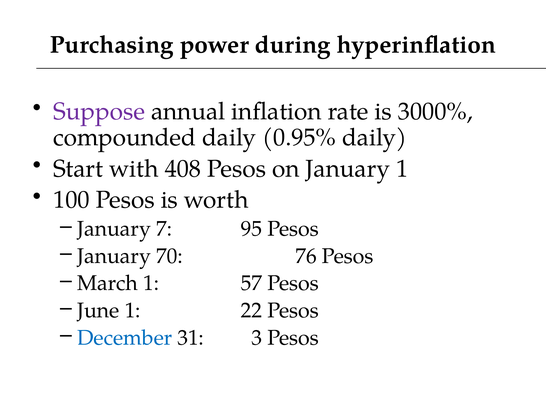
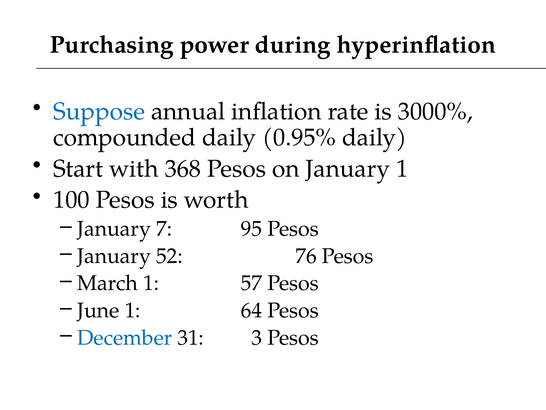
Suppose colour: purple -> blue
408: 408 -> 368
70: 70 -> 52
22: 22 -> 64
